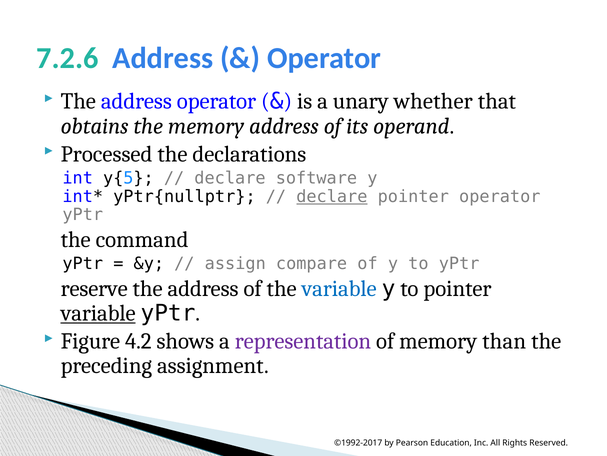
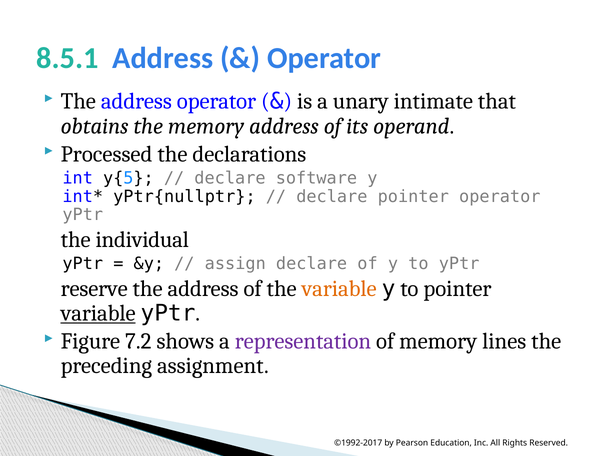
7.2.6: 7.2.6 -> 8.5.1
whether: whether -> intimate
declare at (332, 196) underline: present -> none
command: command -> individual
assign compare: compare -> declare
variable at (339, 288) colour: blue -> orange
4.2: 4.2 -> 7.2
than: than -> lines
